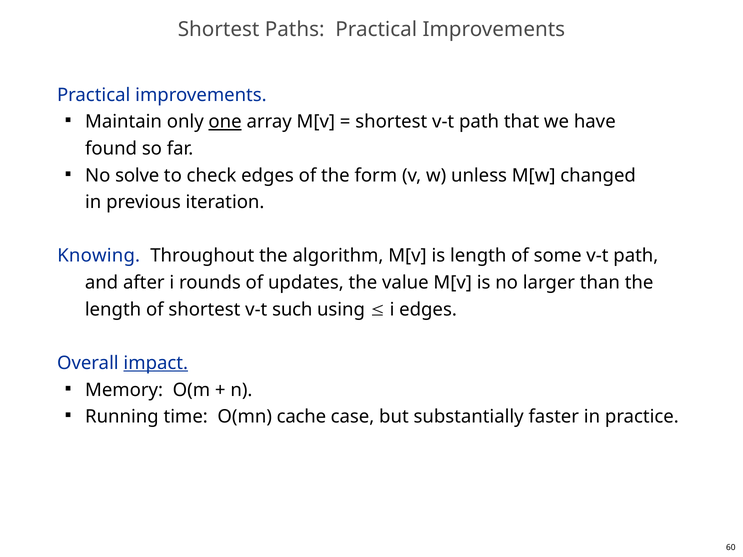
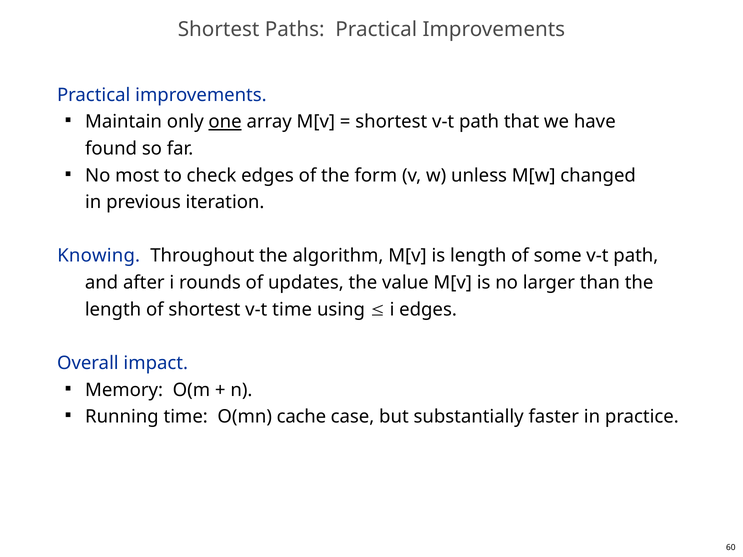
solve: solve -> most
v-t such: such -> time
impact underline: present -> none
